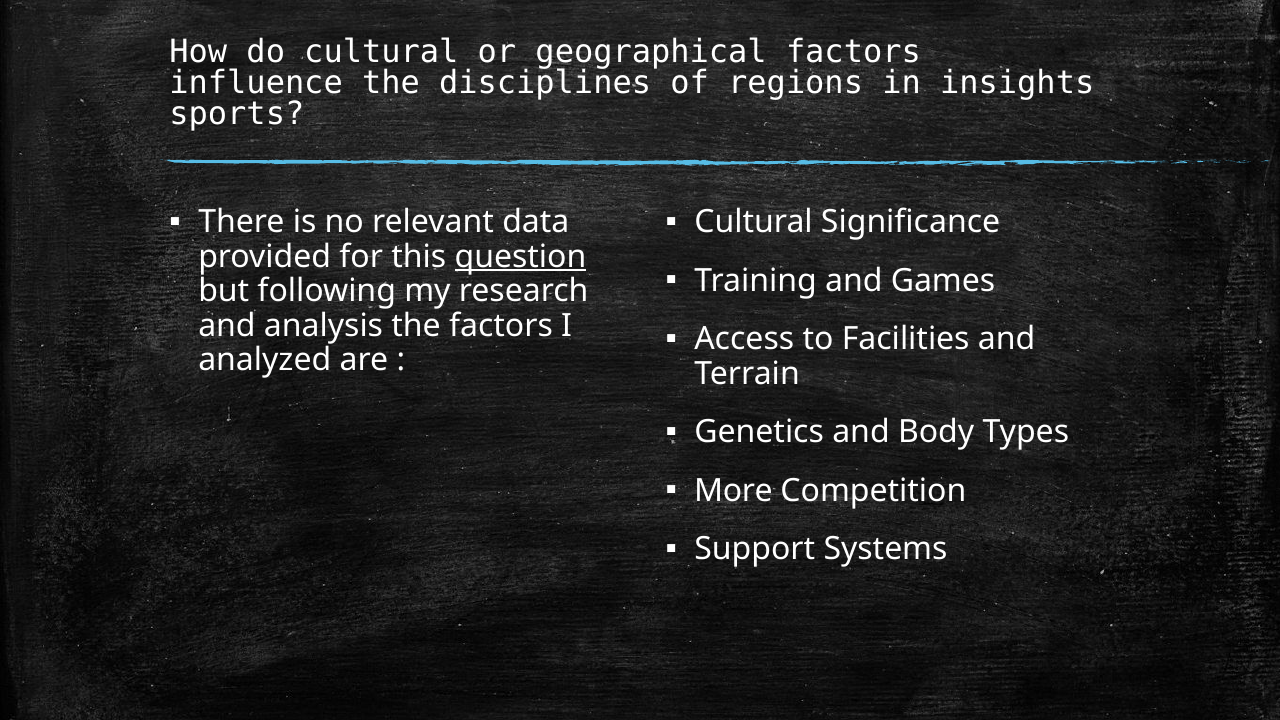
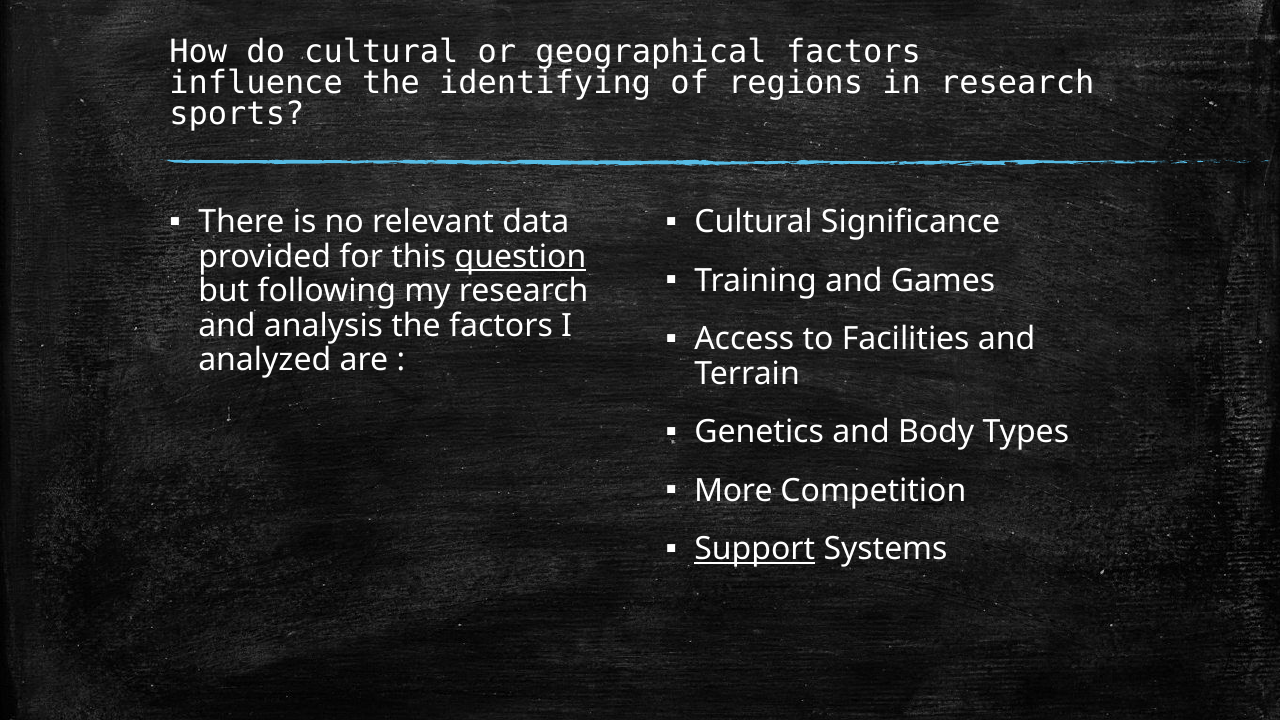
disciplines: disciplines -> identifying
in insights: insights -> research
Support underline: none -> present
